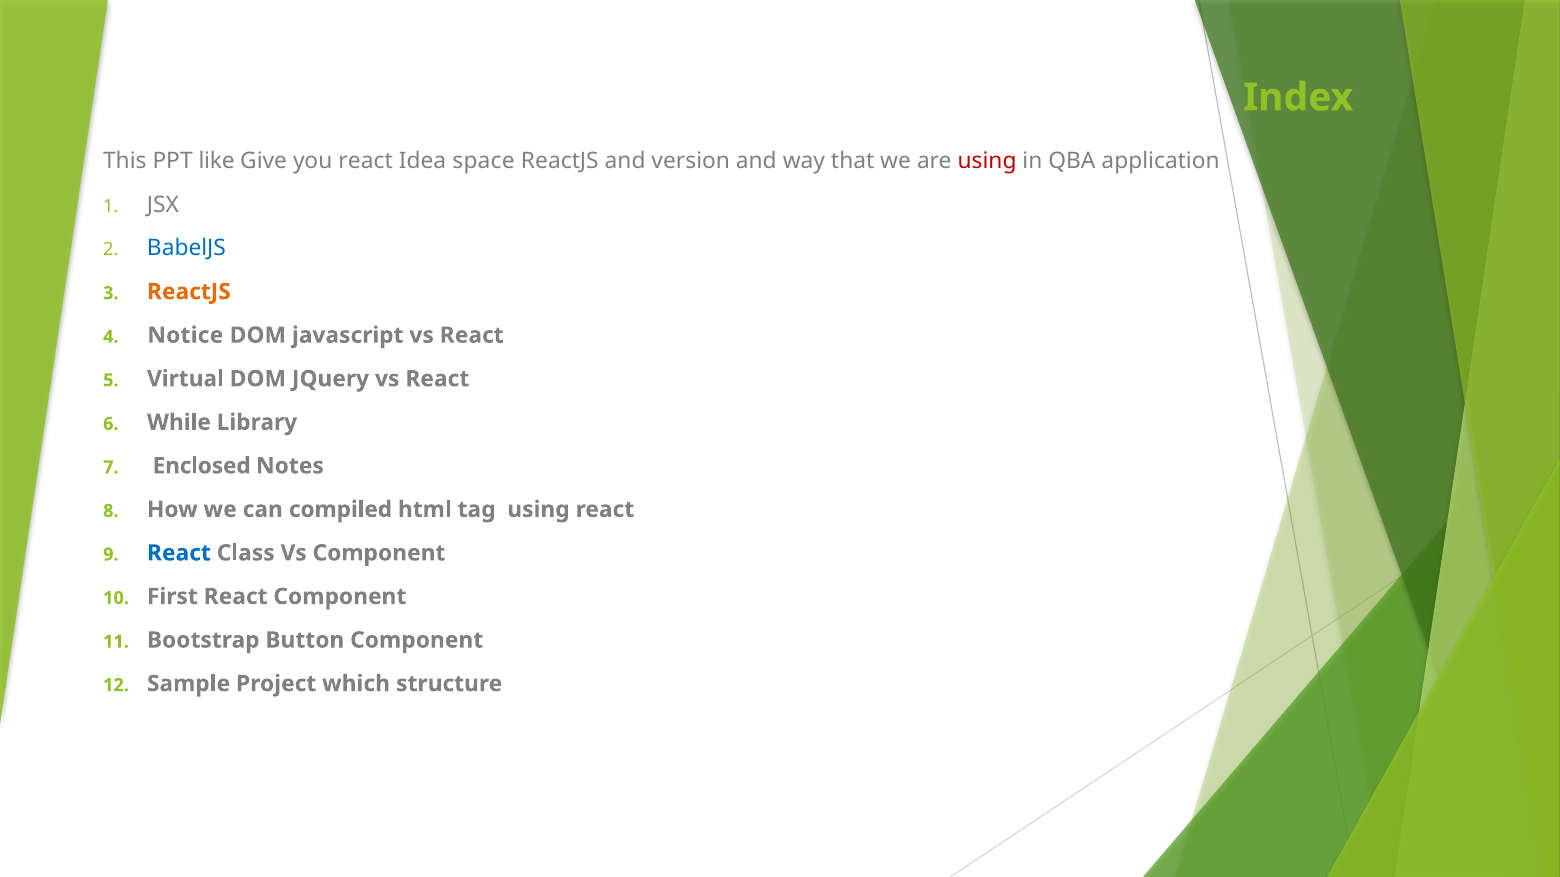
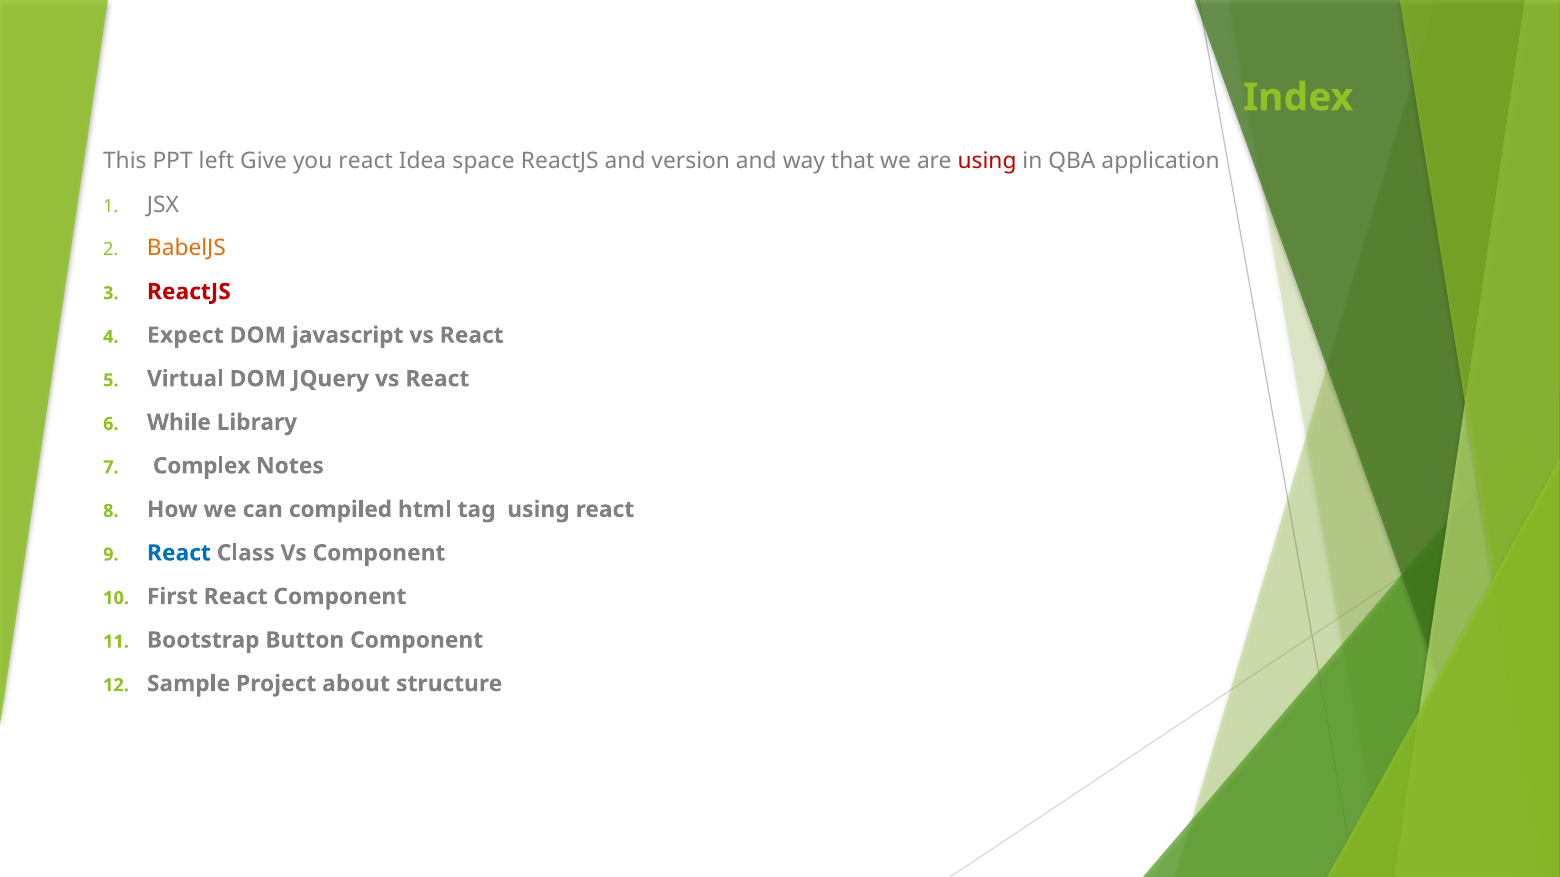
like: like -> left
BabelJS colour: blue -> orange
ReactJS at (189, 292) colour: orange -> red
Notice: Notice -> Expect
Enclosed: Enclosed -> Complex
which: which -> about
